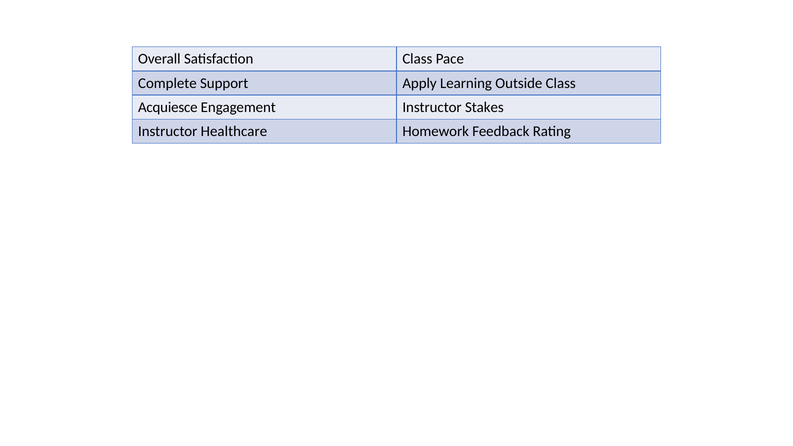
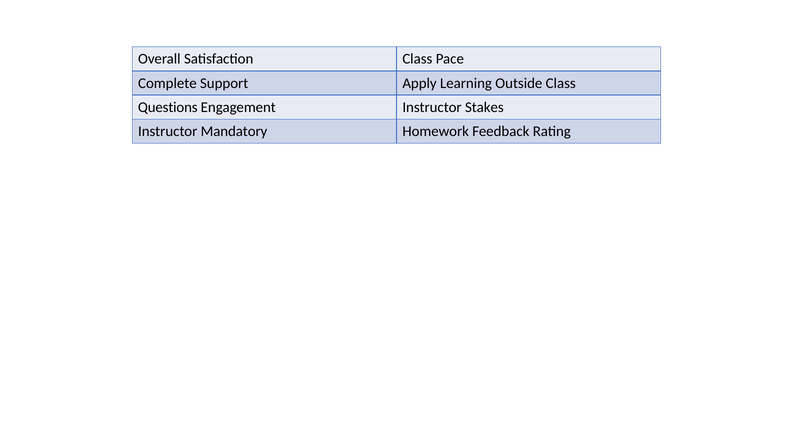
Acquiesce: Acquiesce -> Questions
Healthcare: Healthcare -> Mandatory
